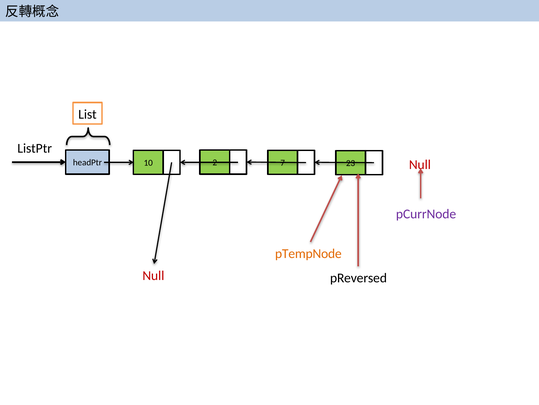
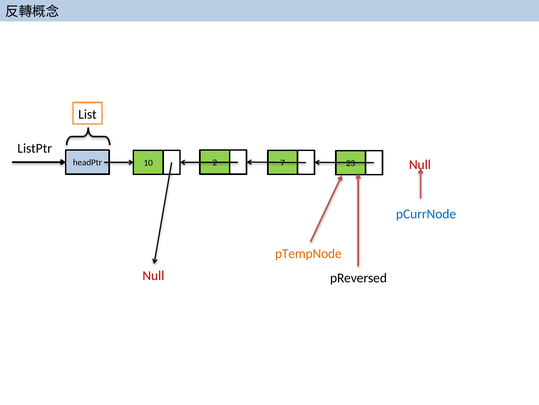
pCurrNode colour: purple -> blue
